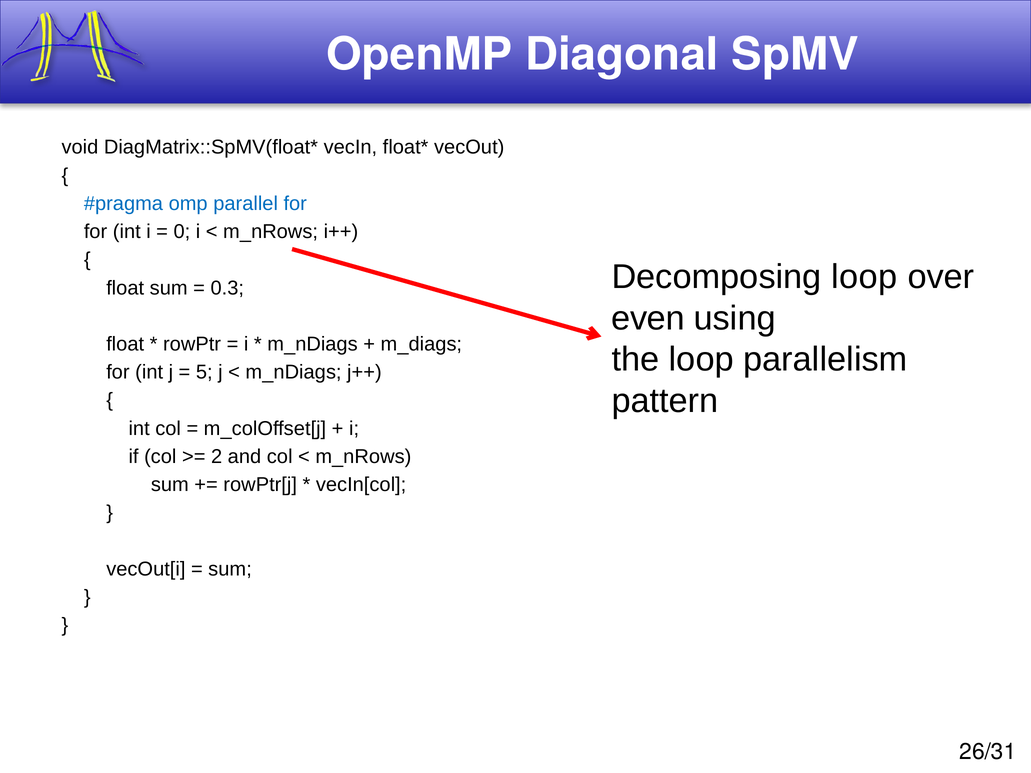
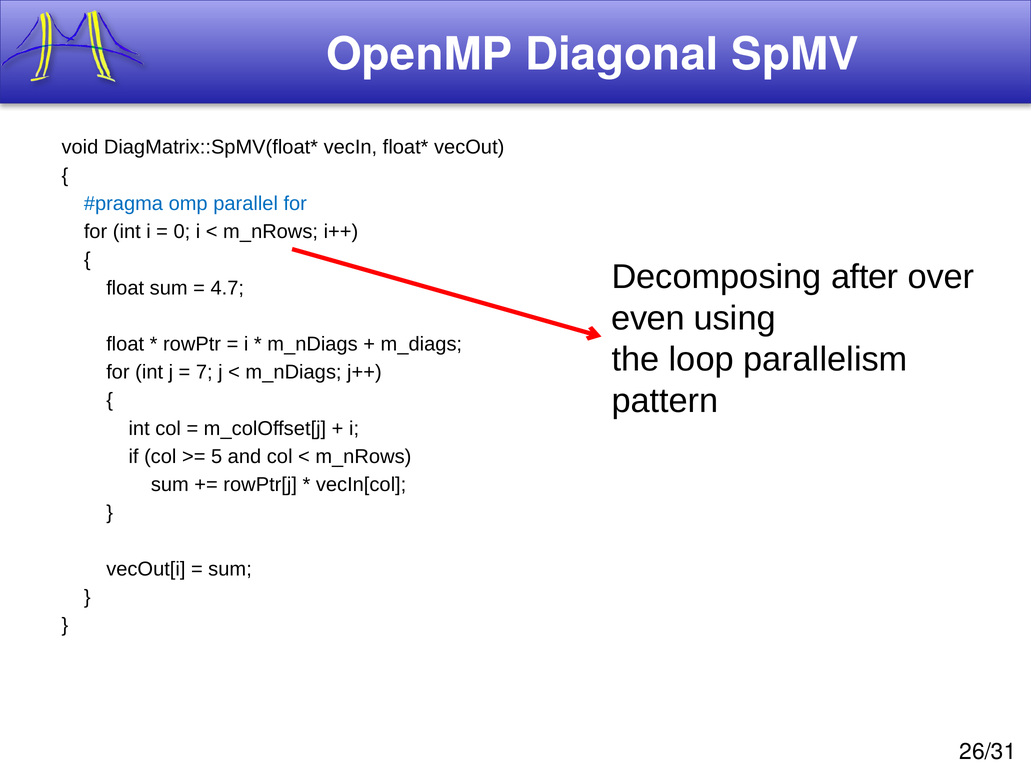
Decomposing loop: loop -> after
0.3: 0.3 -> 4.7
5: 5 -> 7
2: 2 -> 5
